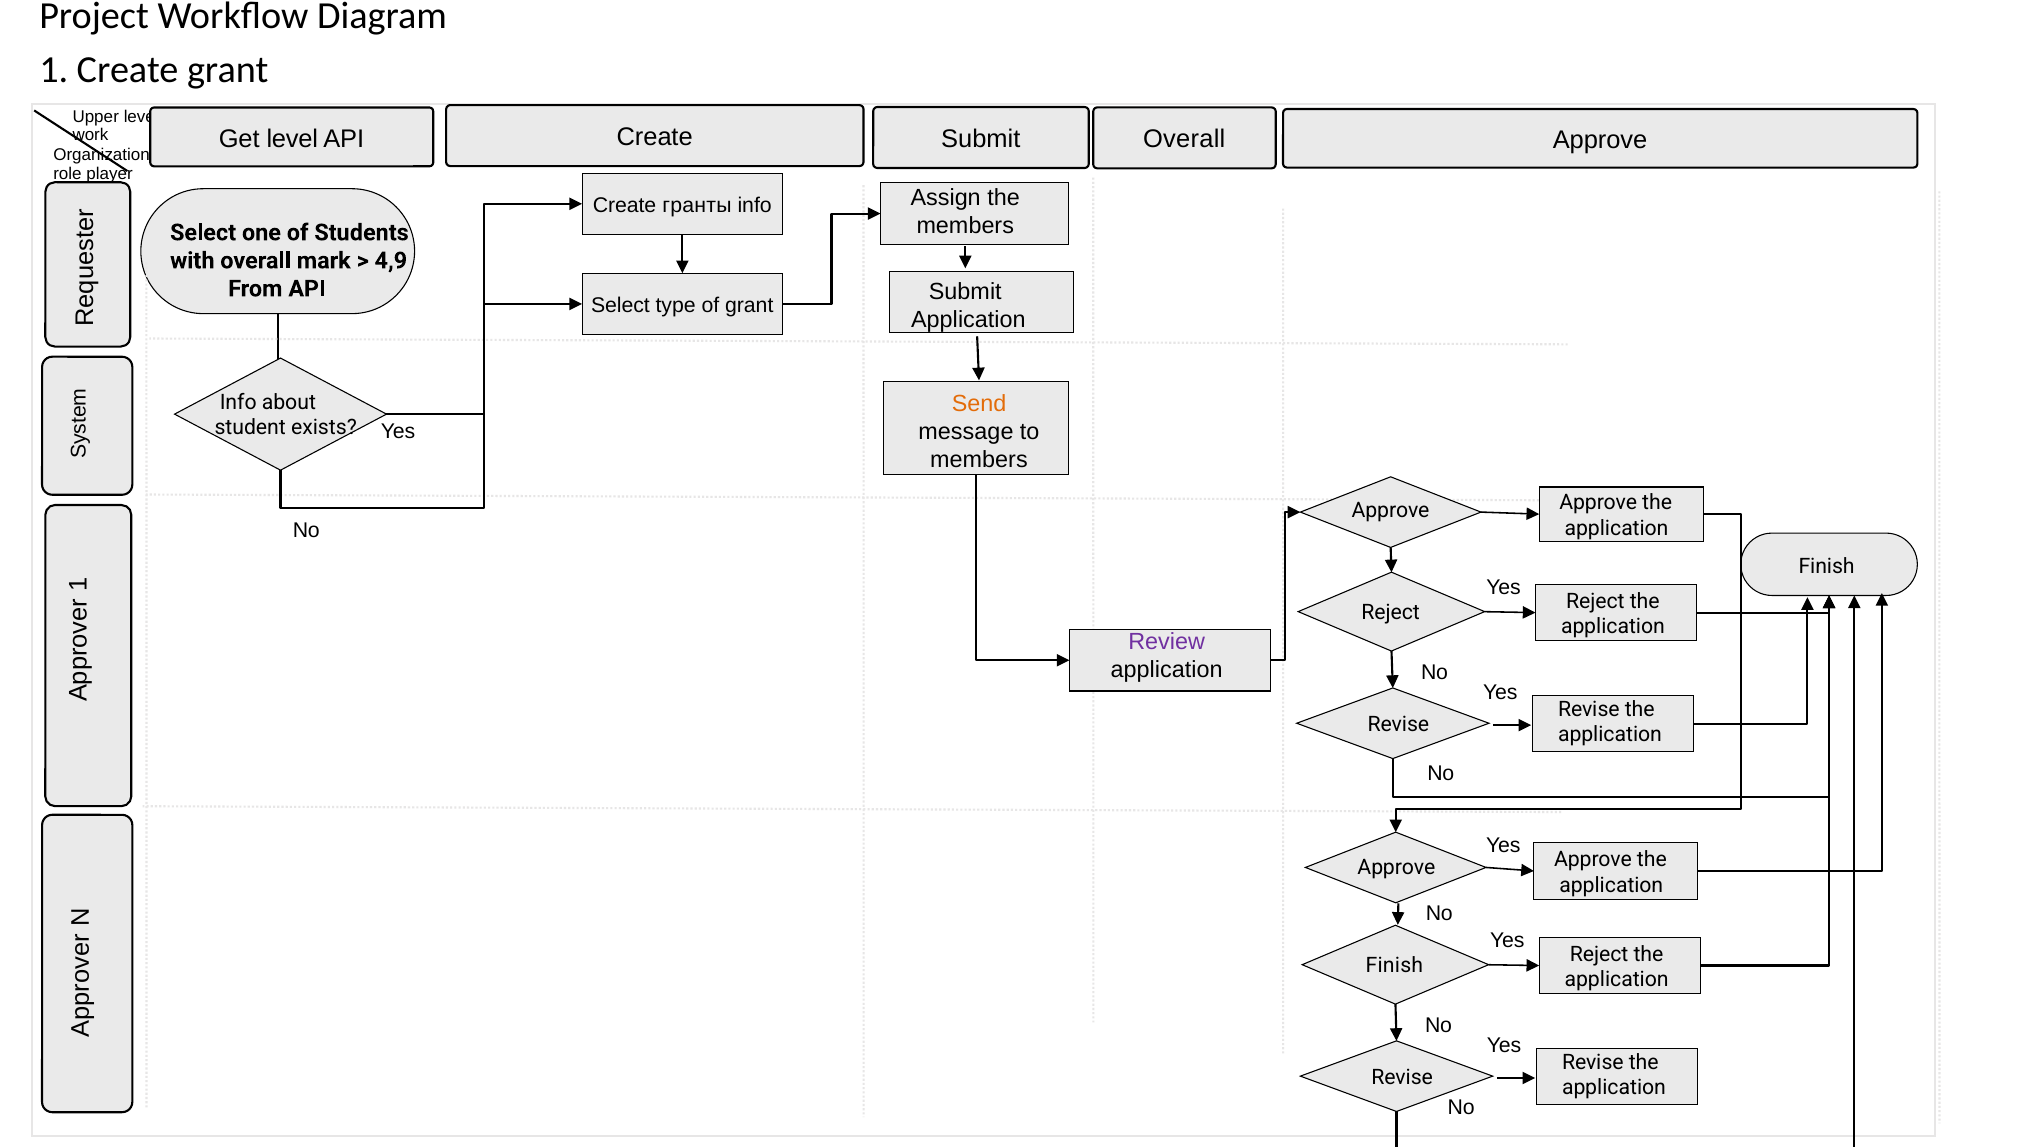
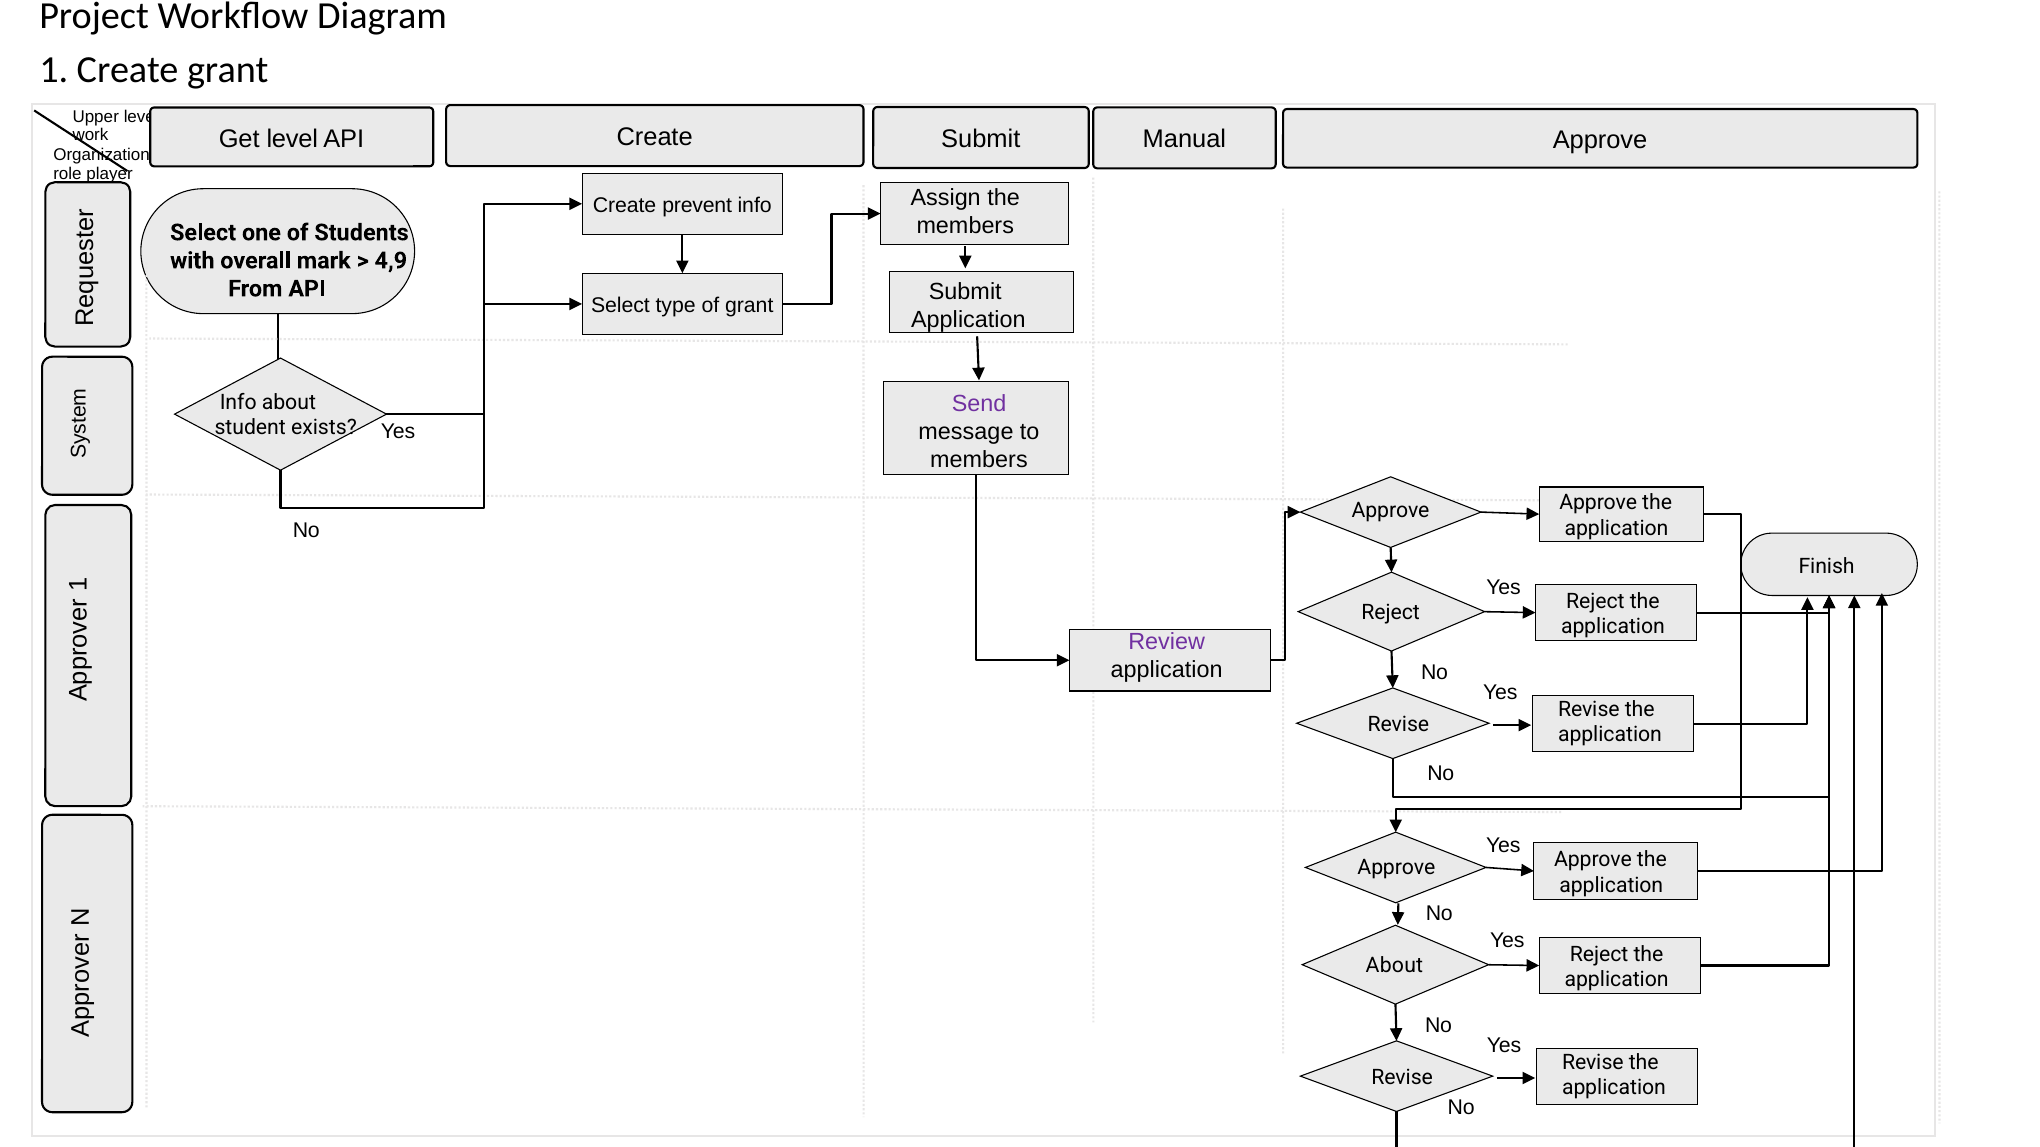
Overall at (1184, 140): Overall -> Manual
гранты: гранты -> prevent
Send colour: orange -> purple
Finish at (1394, 965): Finish -> About
